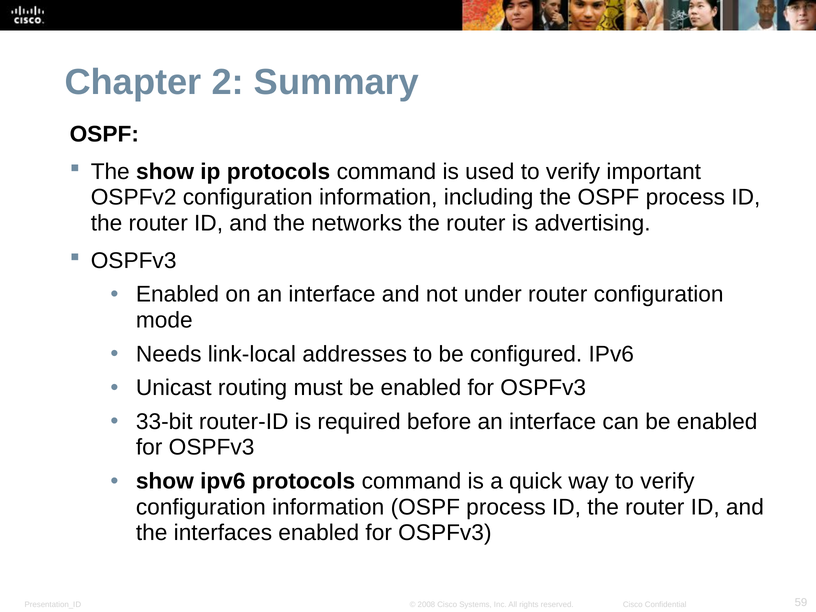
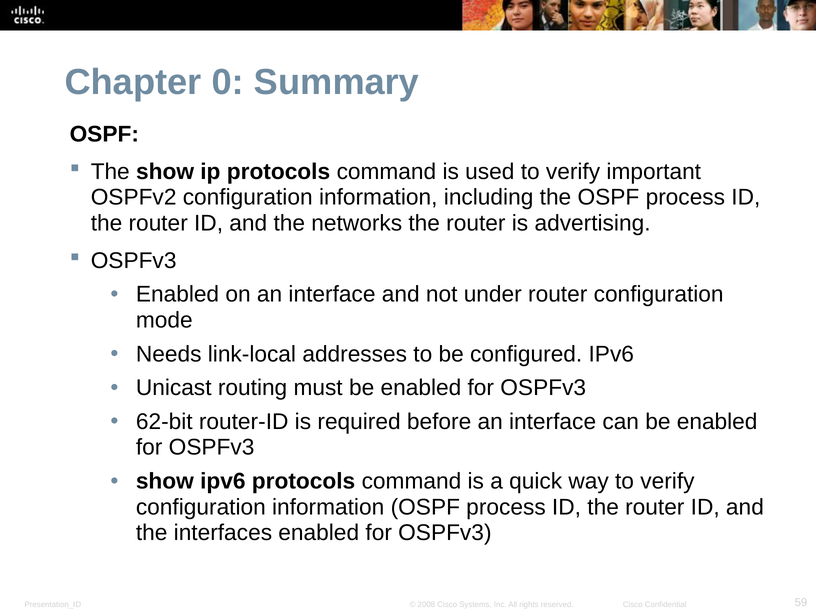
2: 2 -> 0
33-bit: 33-bit -> 62-bit
